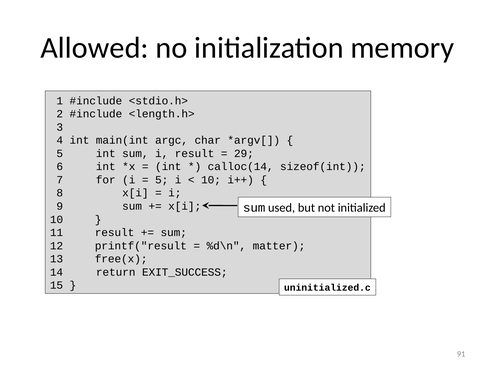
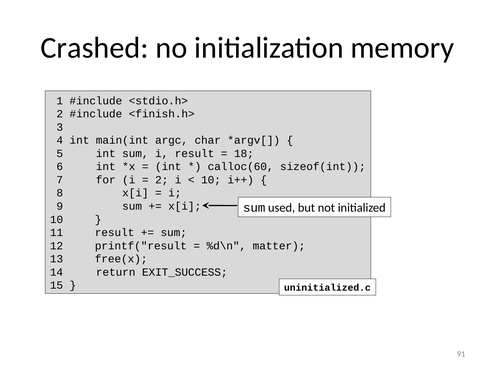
Allowed: Allowed -> Crashed
<length.h>: <length.h> -> <finish.h>
29: 29 -> 18
calloc(14: calloc(14 -> calloc(60
5 at (162, 180): 5 -> 2
